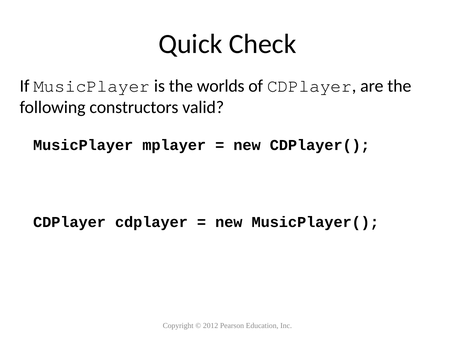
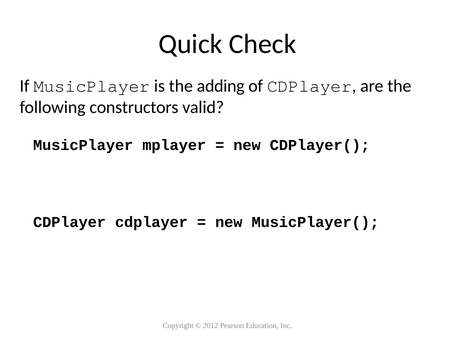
worlds: worlds -> adding
